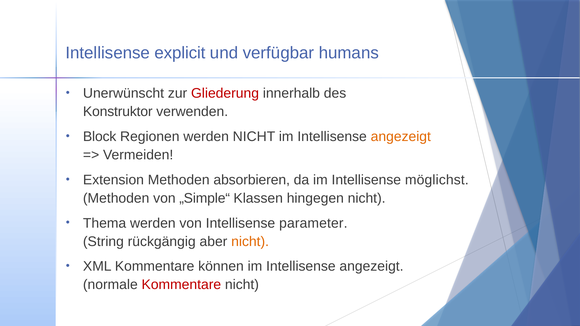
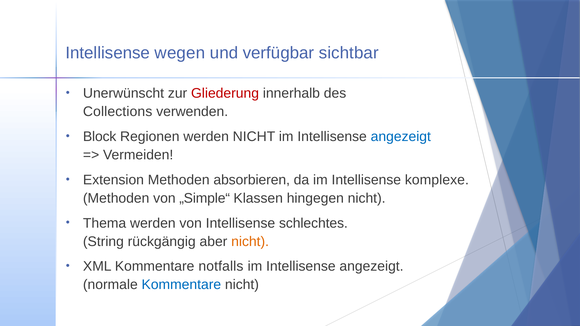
explicit: explicit -> wegen
humans: humans -> sichtbar
Konstruktor: Konstruktor -> Collections
angezeigt at (401, 137) colour: orange -> blue
möglichst: möglichst -> komplexe
parameter: parameter -> schlechtes
können: können -> notfalls
Kommentare at (181, 285) colour: red -> blue
